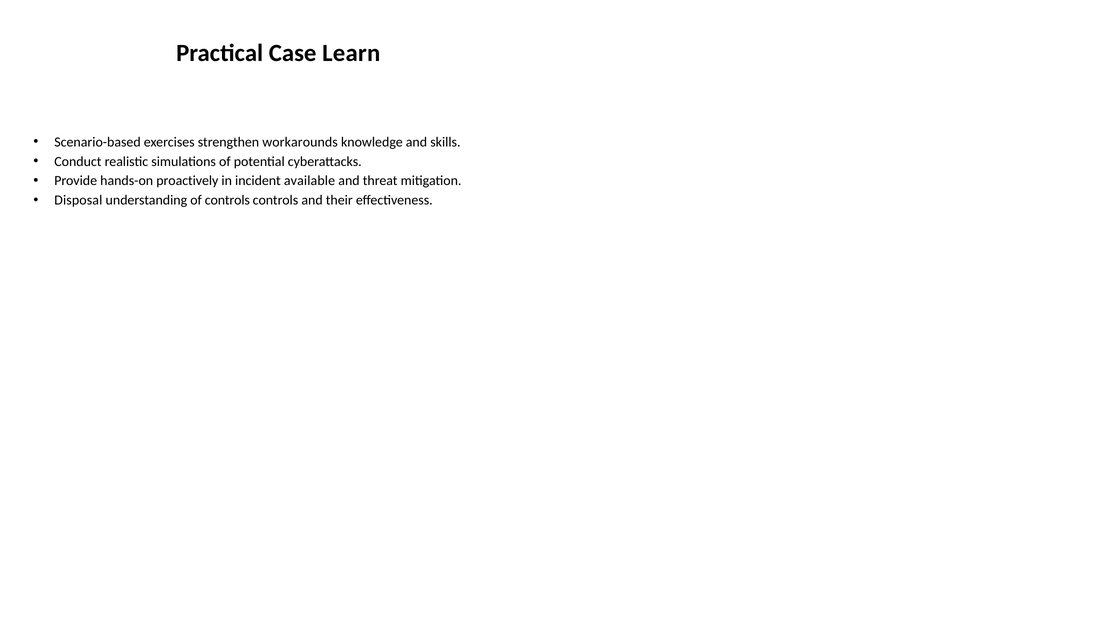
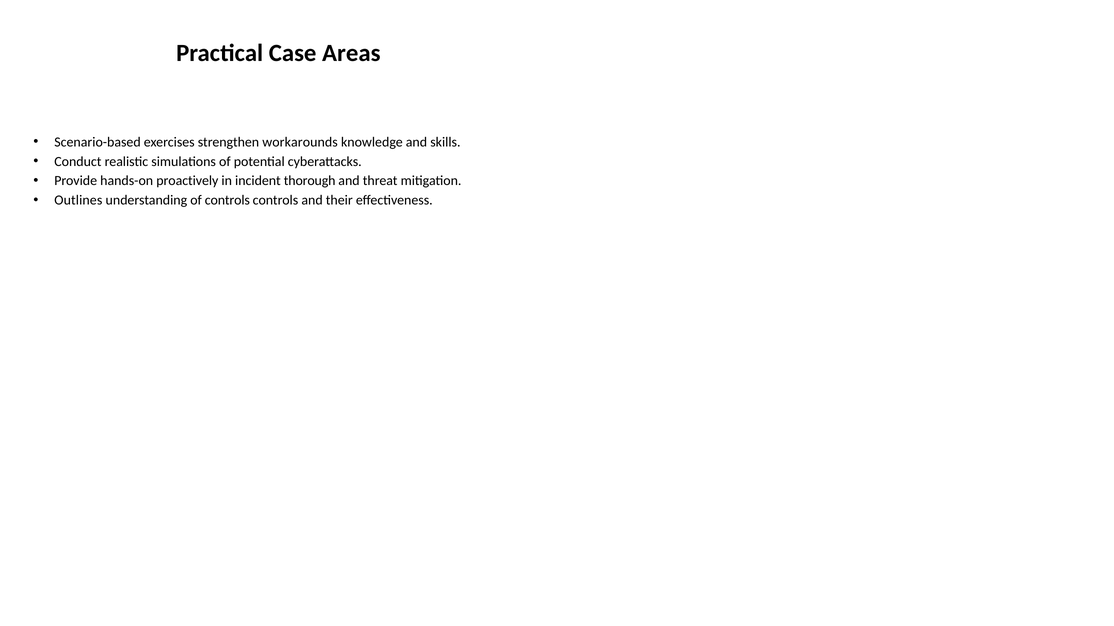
Learn: Learn -> Areas
available: available -> thorough
Disposal: Disposal -> Outlines
